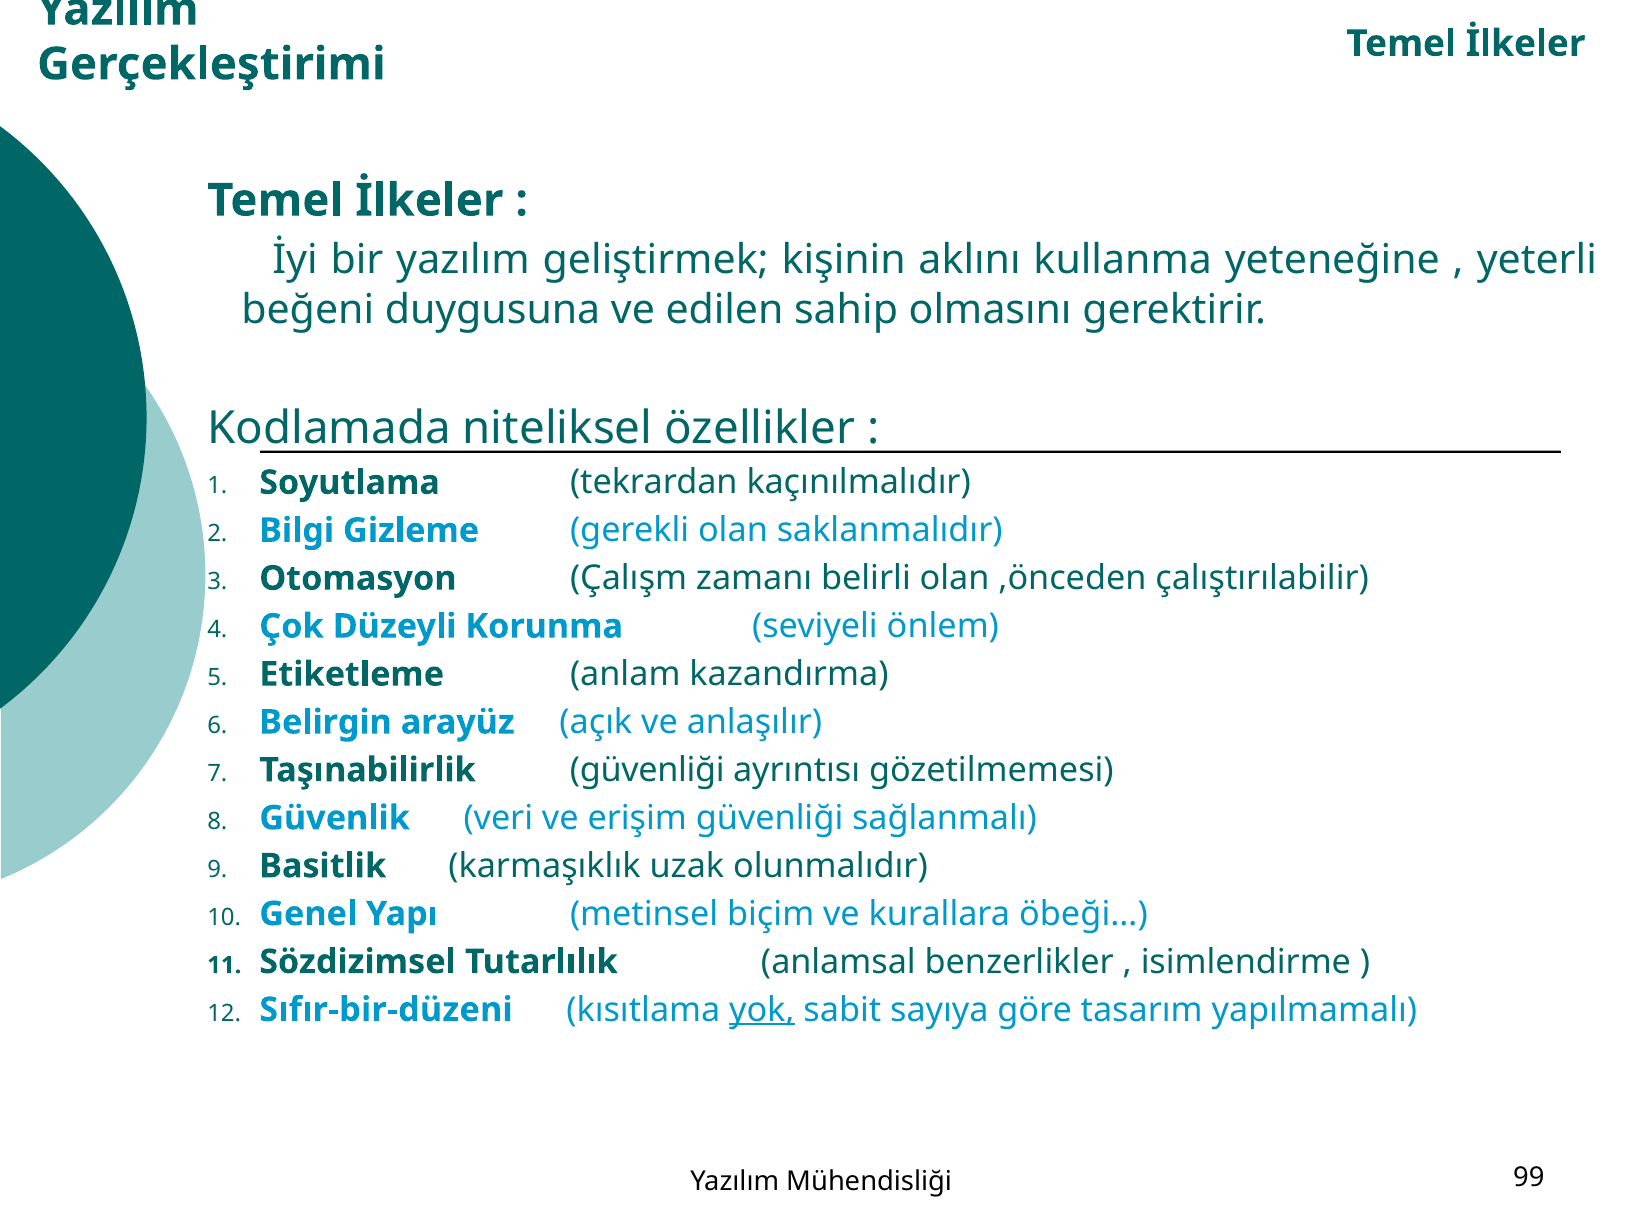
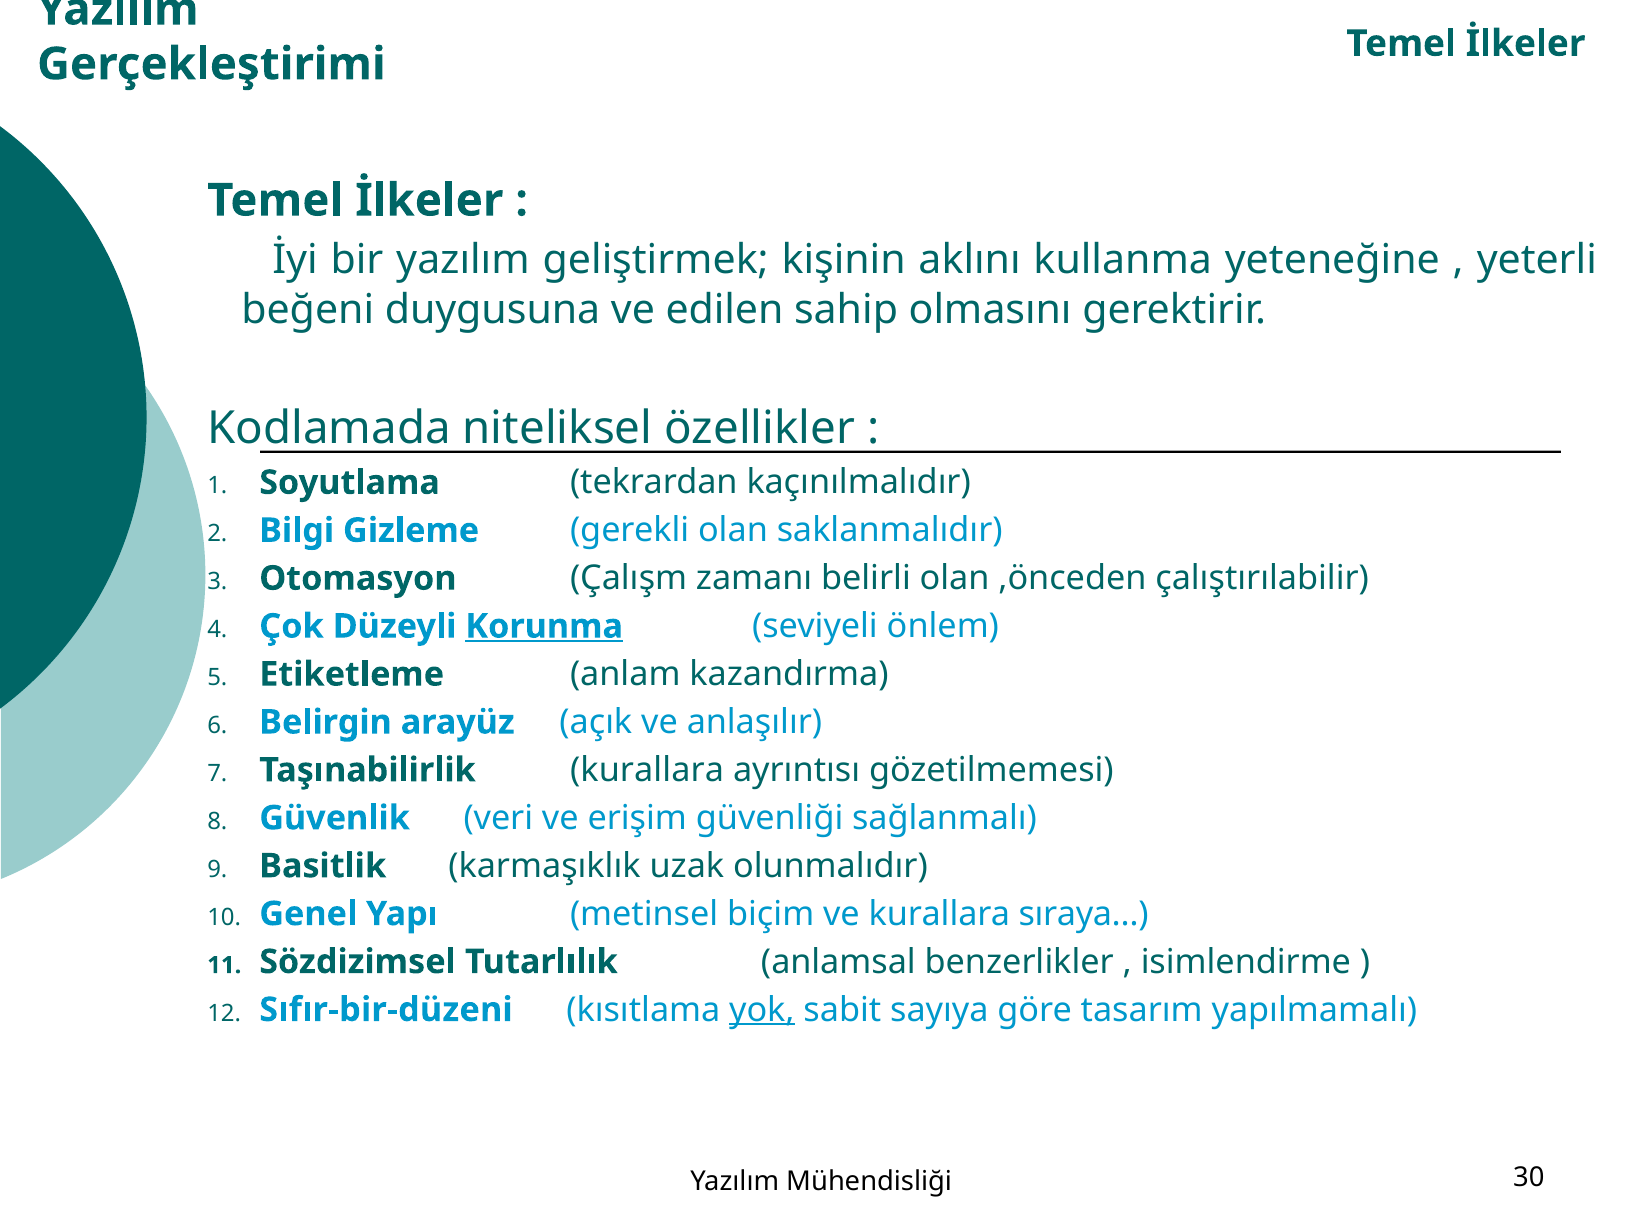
Korunma underline: none -> present
Taşınabilirlik güvenliği: güvenliği -> kurallara
öbeği…: öbeği… -> sıraya…
99: 99 -> 30
